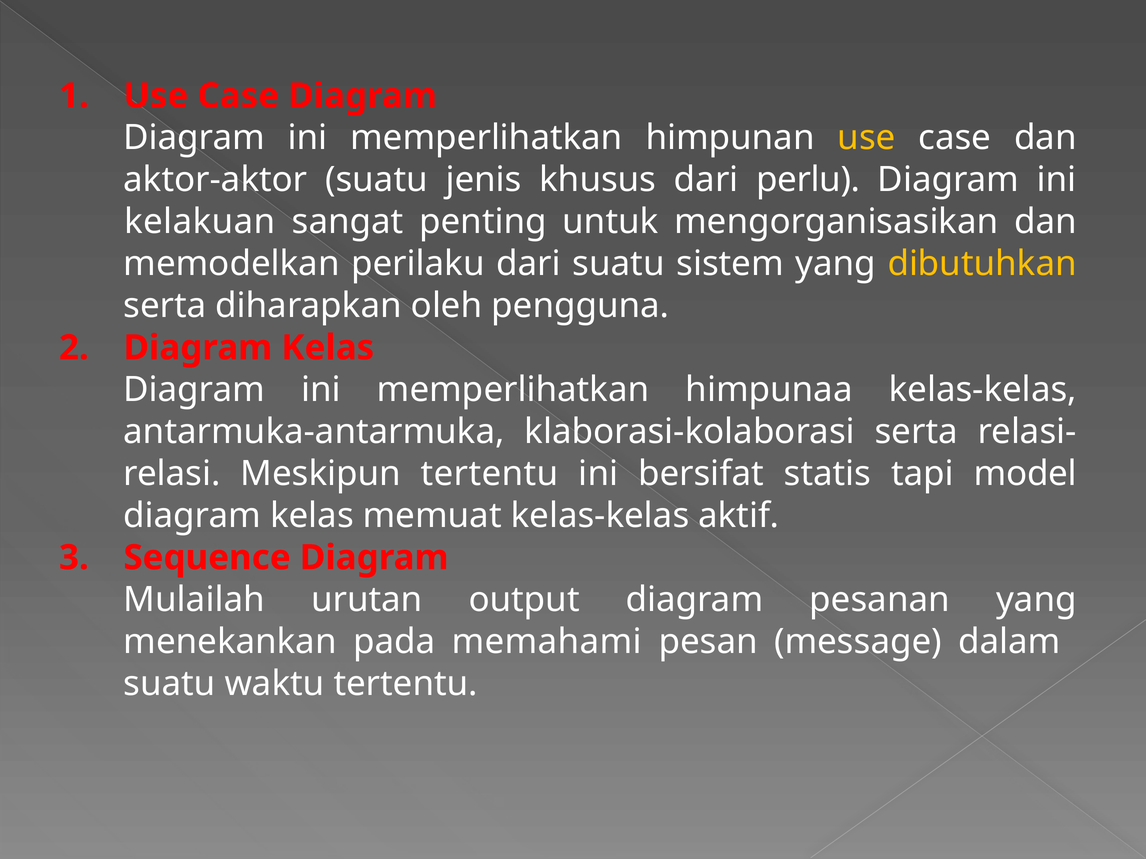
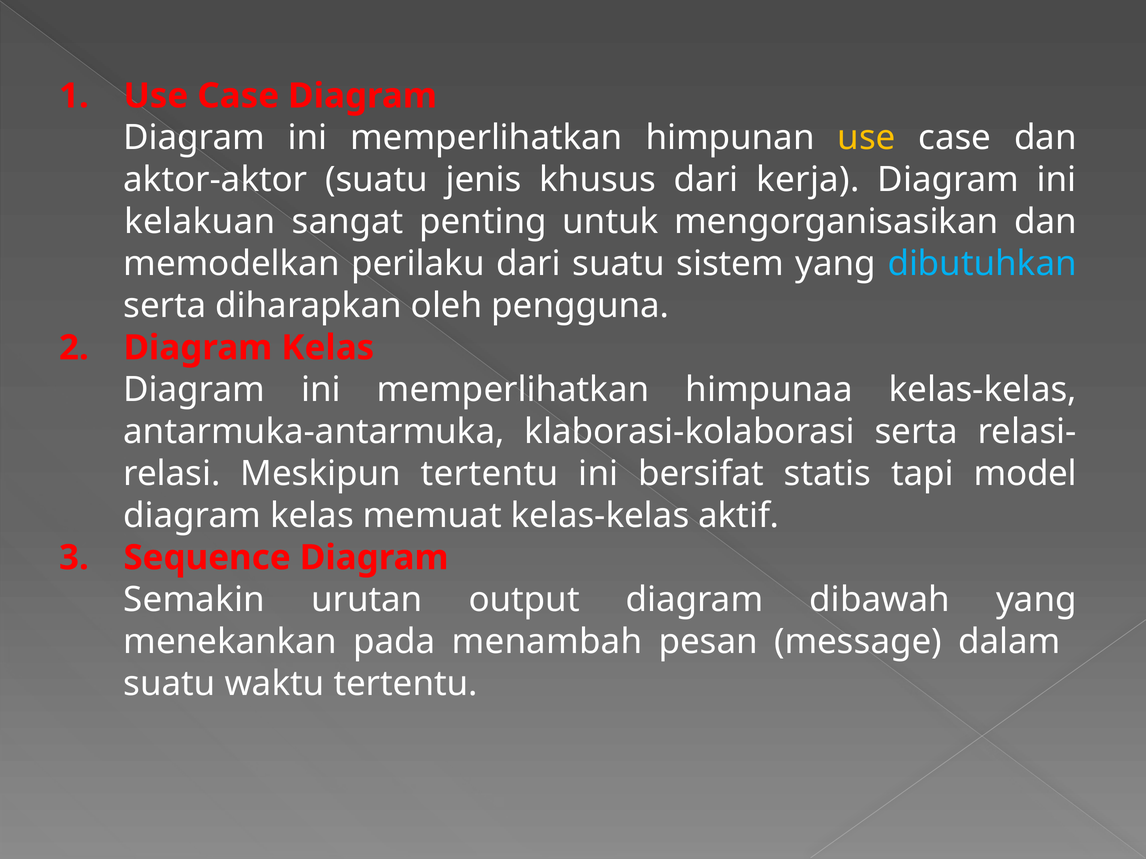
perlu: perlu -> kerja
dibutuhkan colour: yellow -> light blue
Mulailah: Mulailah -> Semakin
pesanan: pesanan -> dibawah
memahami: memahami -> menambah
